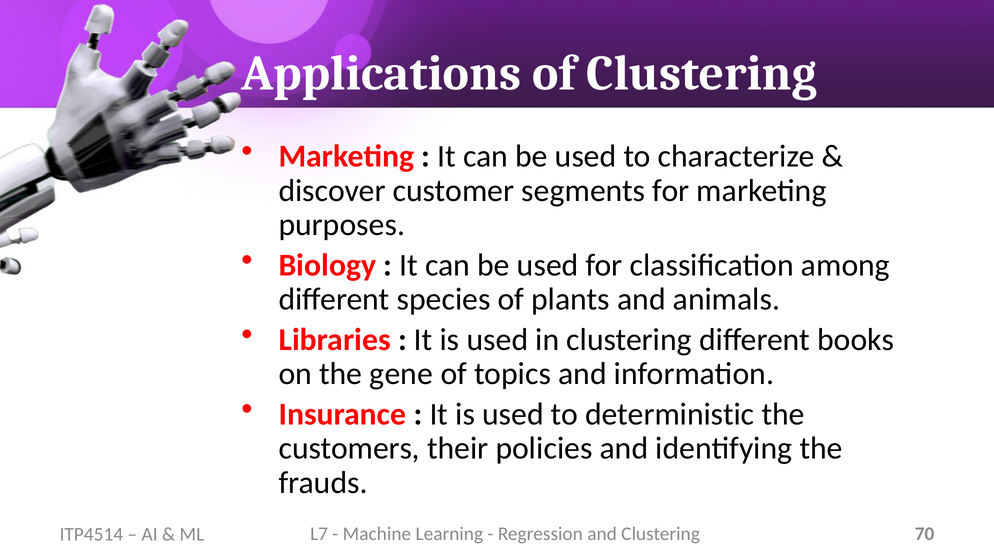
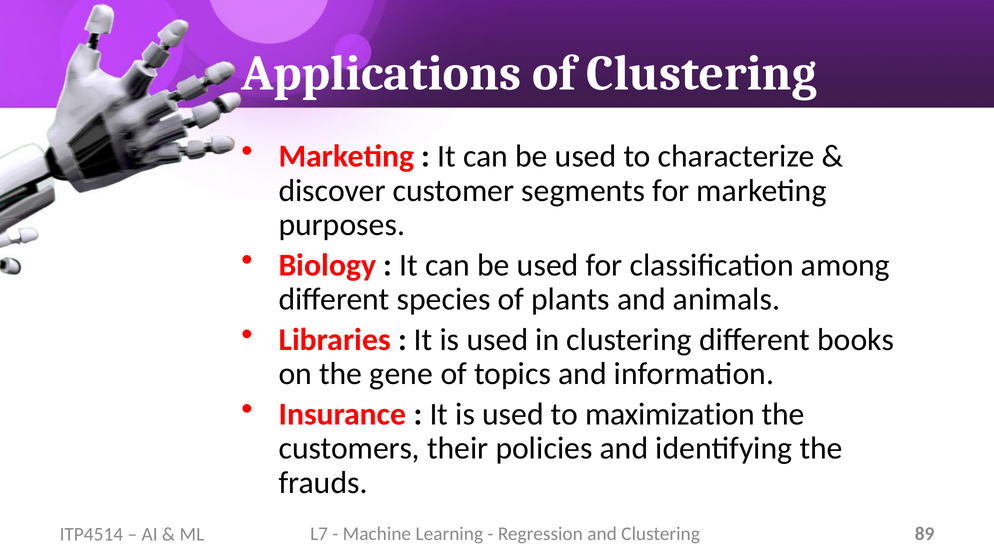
deterministic: deterministic -> maximization
70: 70 -> 89
